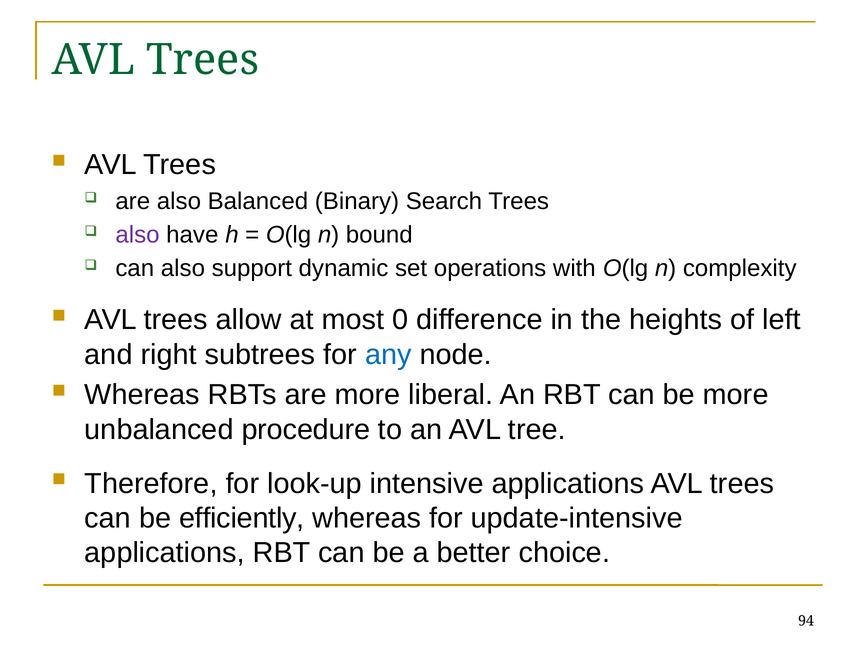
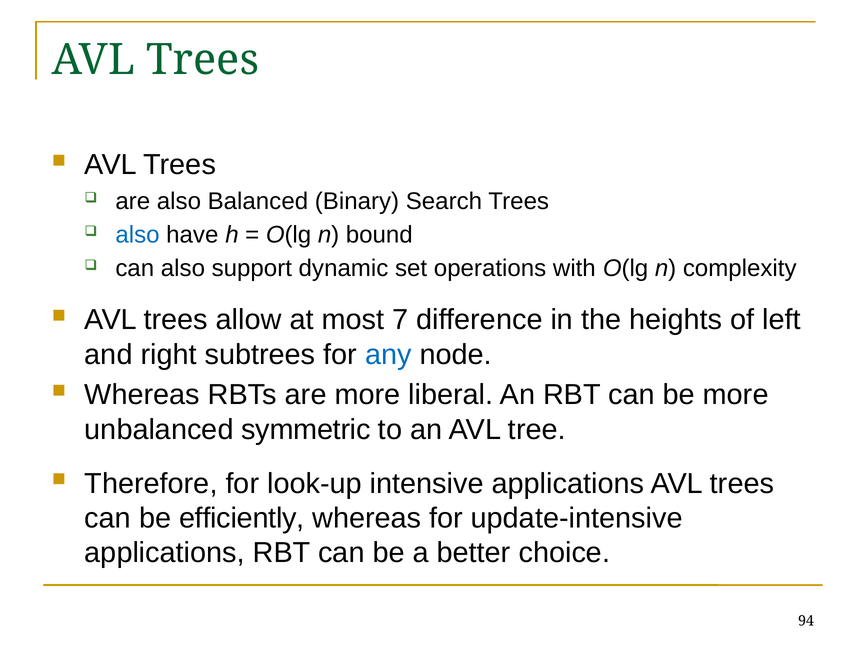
also at (137, 235) colour: purple -> blue
0: 0 -> 7
procedure: procedure -> symmetric
